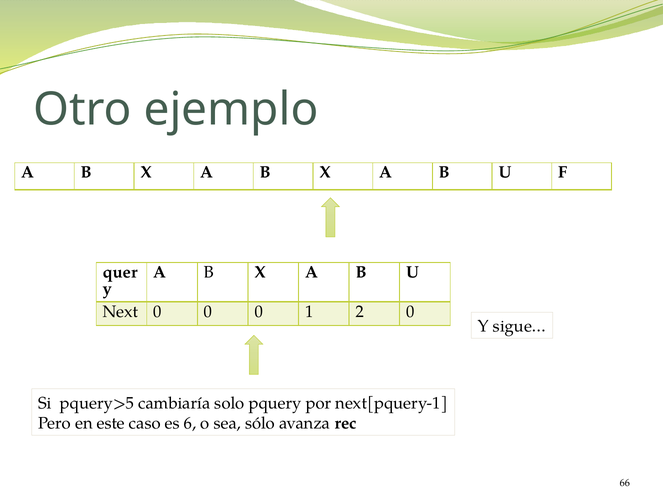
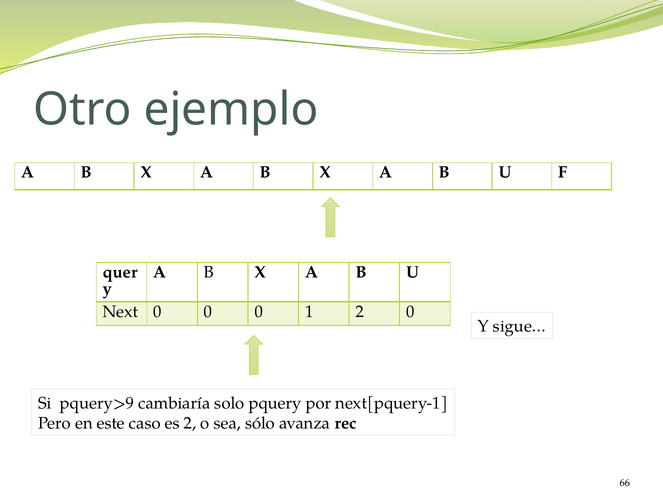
pquery>5: pquery>5 -> pquery>9
es 6: 6 -> 2
